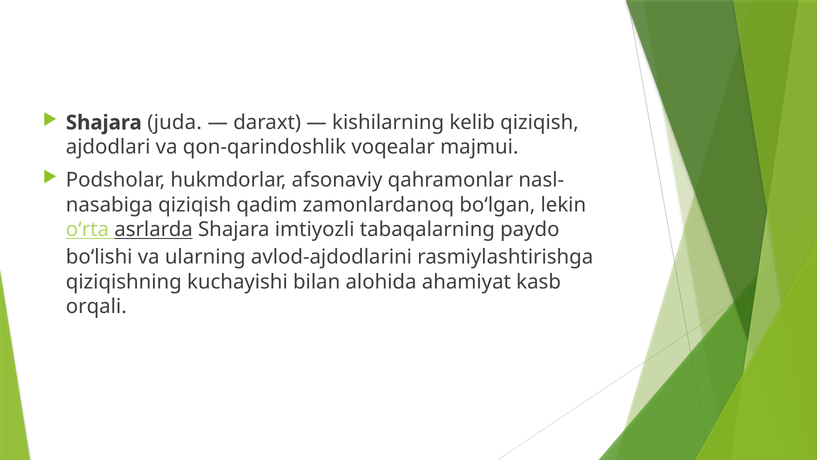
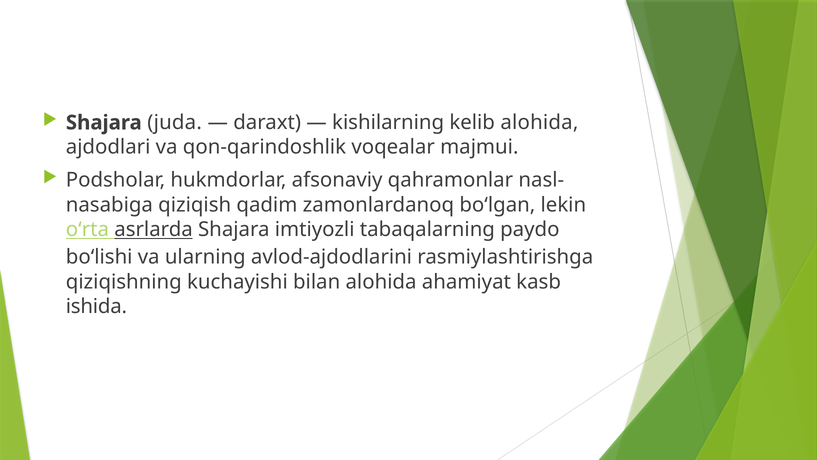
kelib qiziqish: qiziqish -> alohida
orqali: orqali -> ishida
